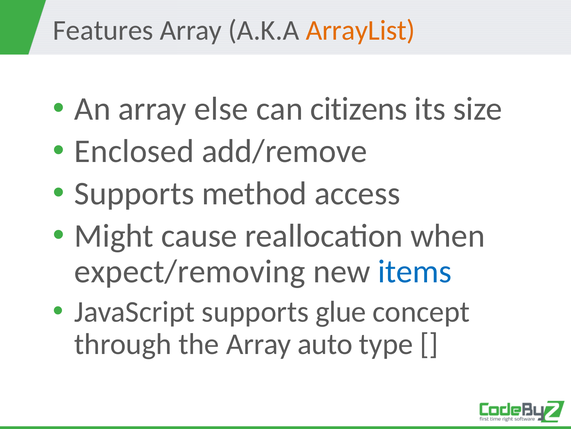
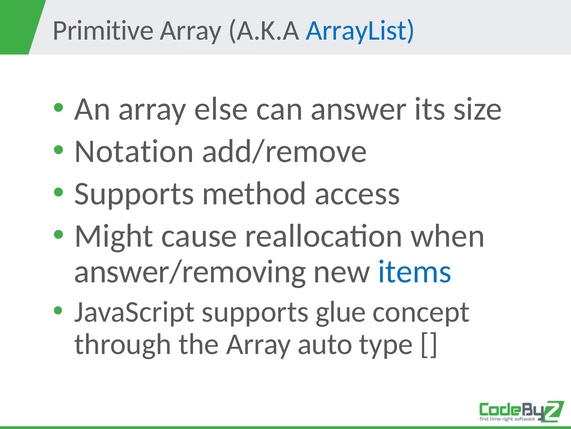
Features: Features -> Primitive
ArrayList colour: orange -> blue
citizens: citizens -> answer
Enclosed: Enclosed -> Notation
expect/removing: expect/removing -> answer/removing
